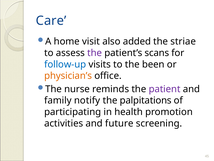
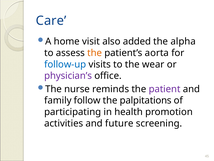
striae: striae -> alpha
the at (95, 53) colour: purple -> orange
scans: scans -> aorta
been: been -> wear
physician’s colour: orange -> purple
notify: notify -> follow
